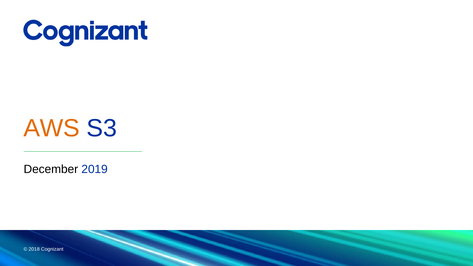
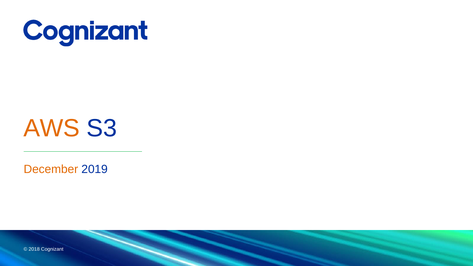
December colour: black -> orange
